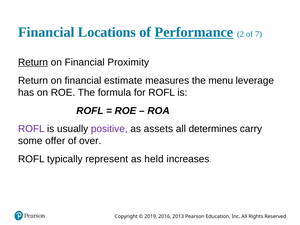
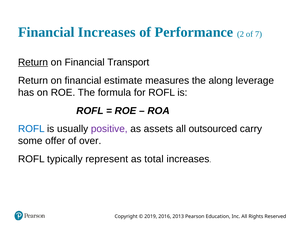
Financial Locations: Locations -> Increases
Performance underline: present -> none
Proximity: Proximity -> Transport
menu: menu -> along
ROFL at (31, 129) colour: purple -> blue
determines: determines -> outsourced
held: held -> total
